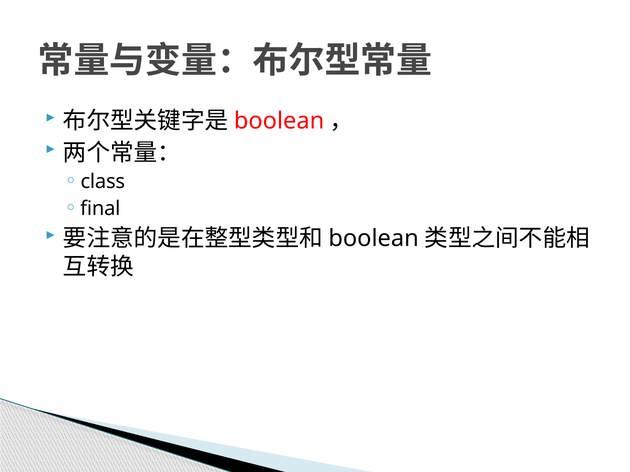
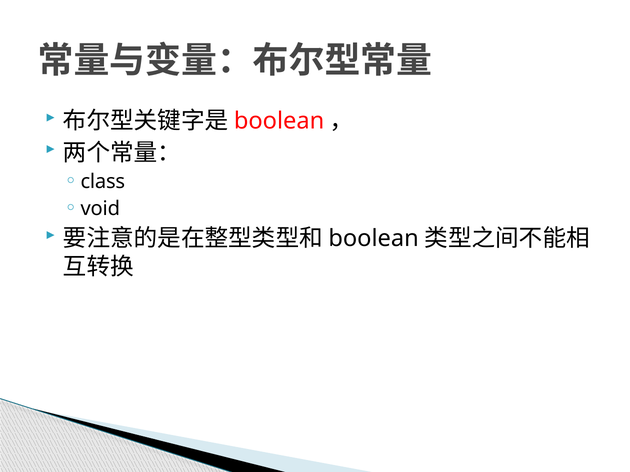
final: final -> void
